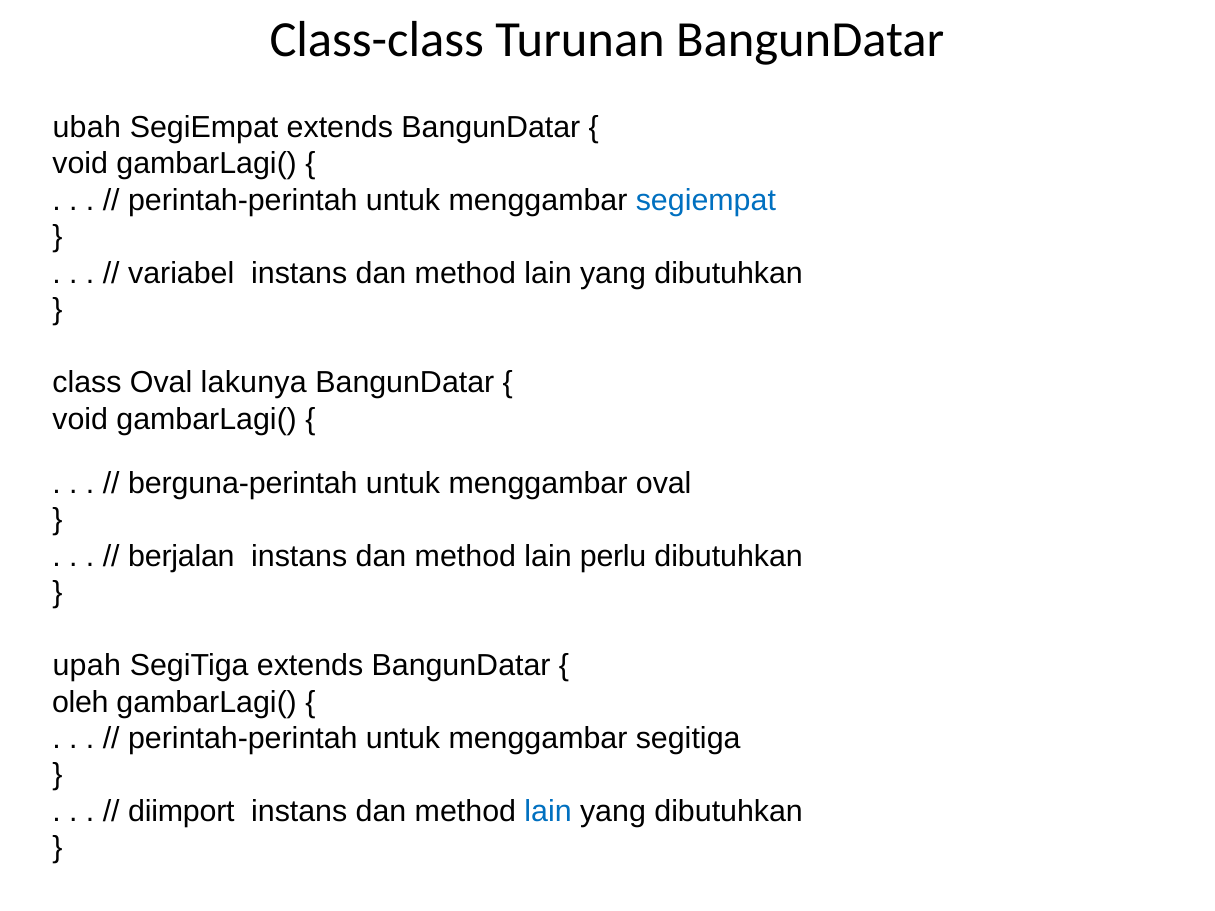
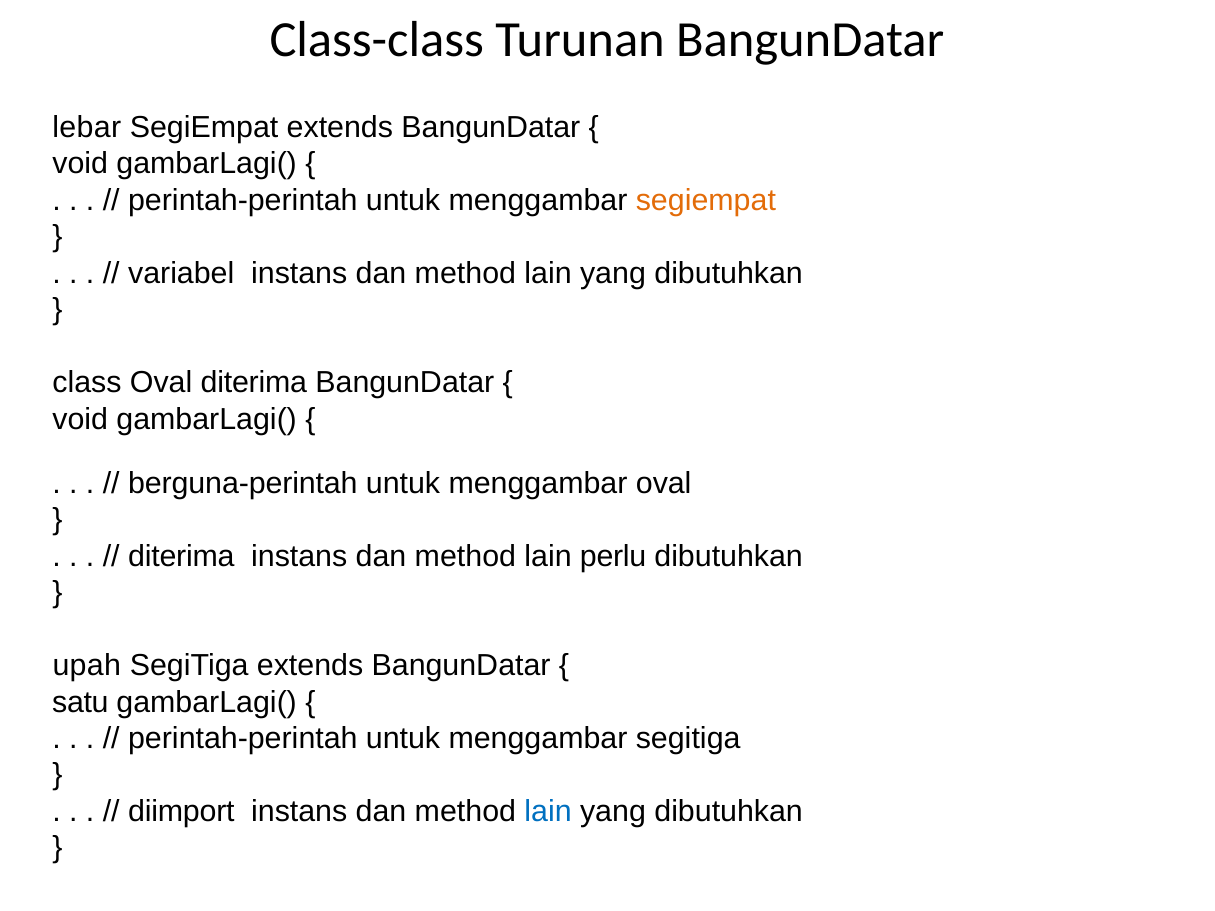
ubah: ubah -> lebar
segiempat at (706, 200) colour: blue -> orange
Oval lakunya: lakunya -> diterima
berjalan at (181, 556): berjalan -> diterima
oleh: oleh -> satu
